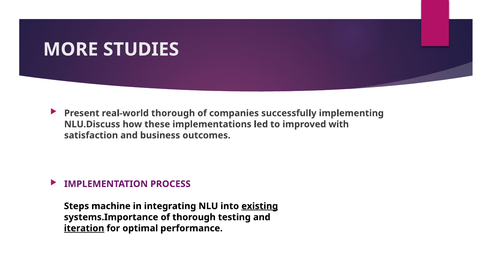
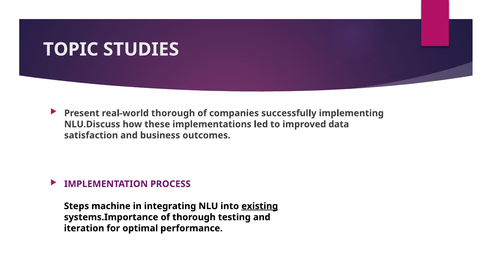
MORE: MORE -> TOPIC
with: with -> data
iteration underline: present -> none
